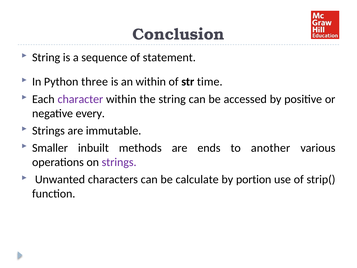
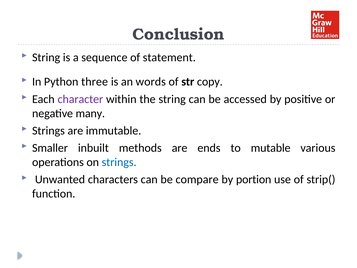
an within: within -> words
time: time -> copy
every: every -> many
another: another -> mutable
strings at (119, 162) colour: purple -> blue
calculate: calculate -> compare
